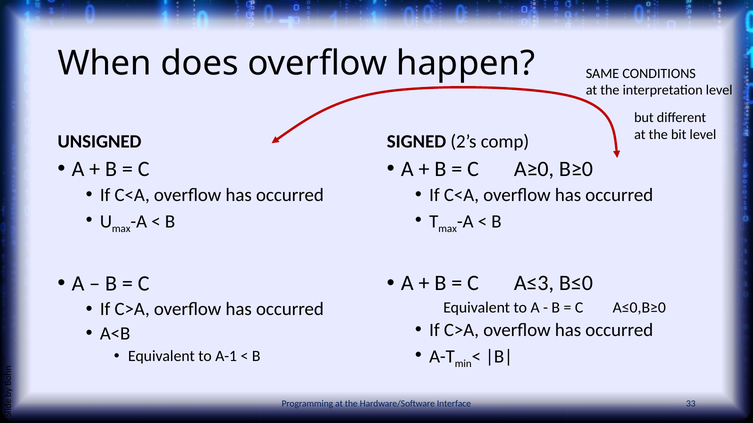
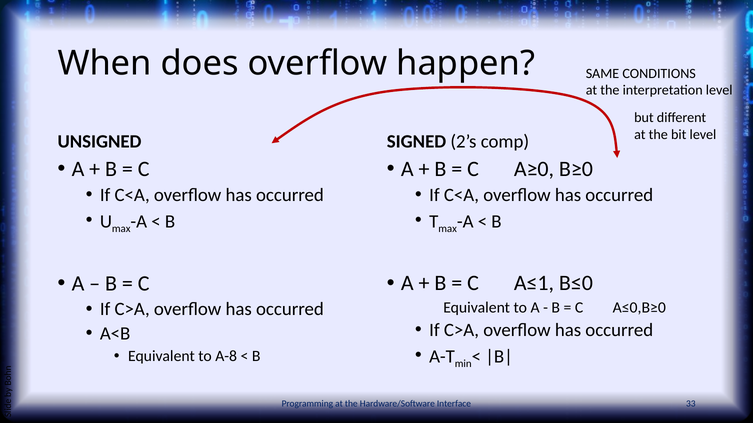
A≤3: A≤3 -> A≤1
A-1: A-1 -> A-8
